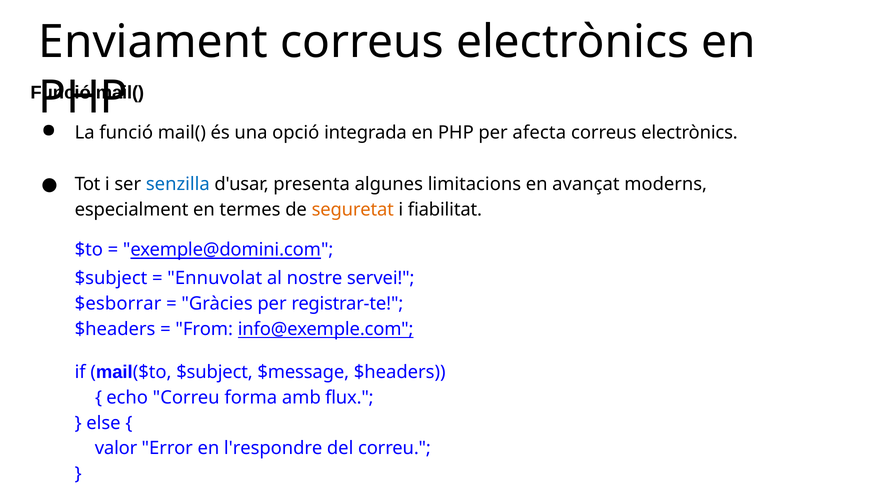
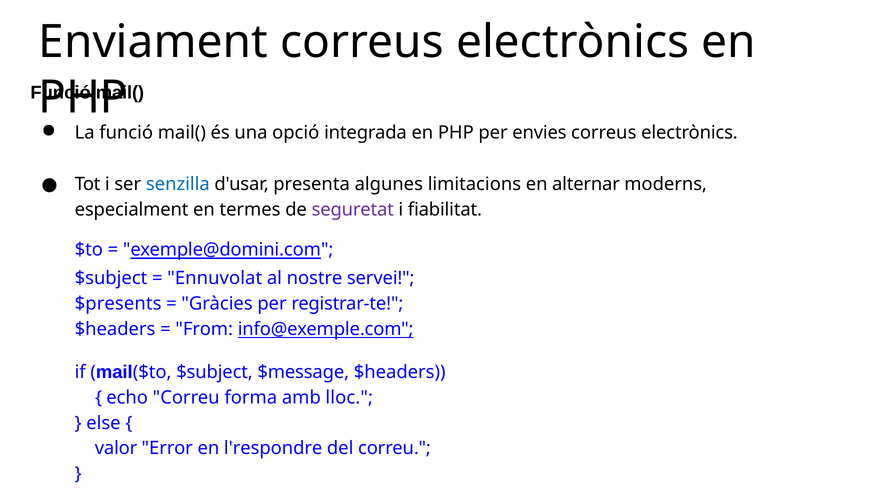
afecta: afecta -> envies
avançat: avançat -> alternar
seguretat colour: orange -> purple
$esborrar: $esborrar -> $presents
flux: flux -> lloc
